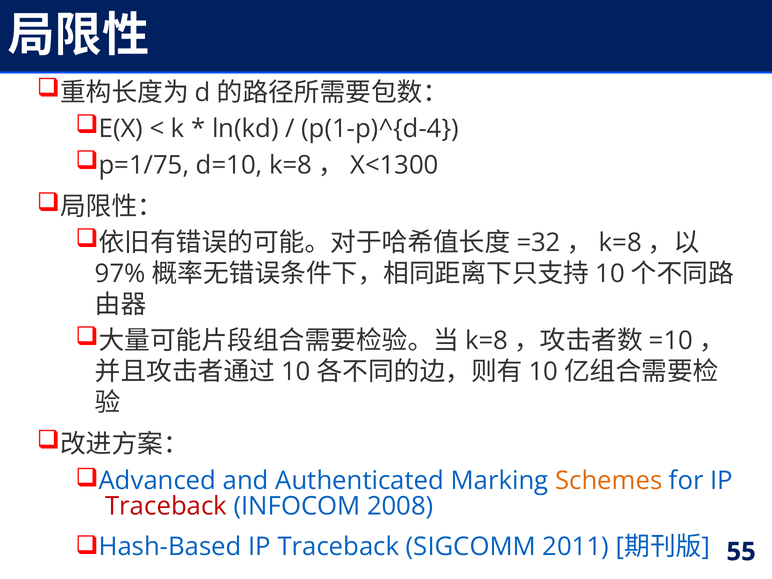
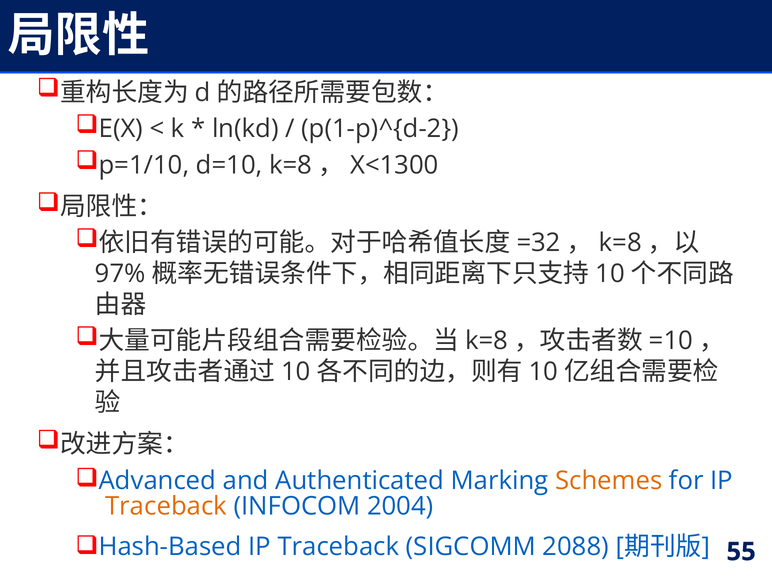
p(1-p)^{d-4: p(1-p)^{d-4 -> p(1-p)^{d-2
p=1/75: p=1/75 -> p=1/10
Traceback at (166, 506) colour: red -> orange
2008: 2008 -> 2004
2011: 2011 -> 2088
